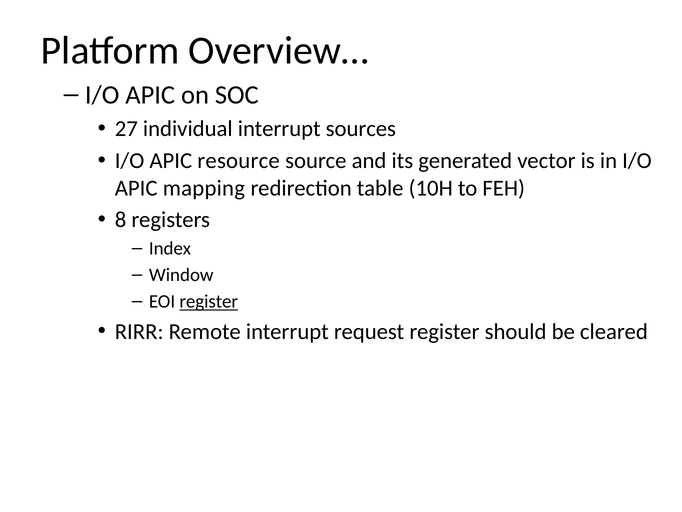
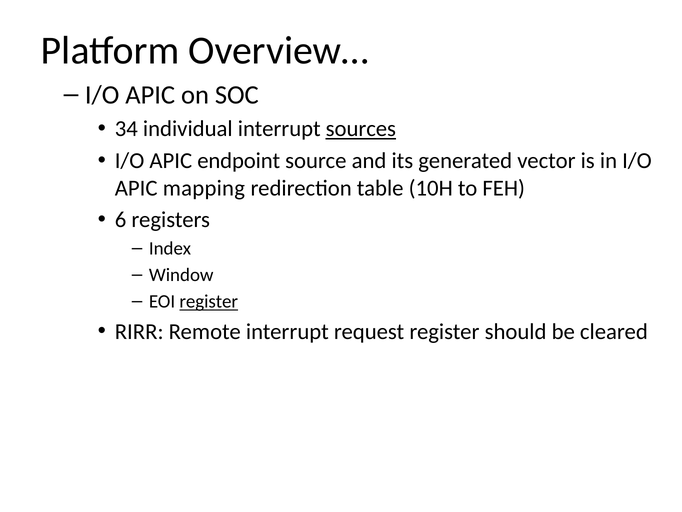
27: 27 -> 34
sources underline: none -> present
resource: resource -> endpoint
8: 8 -> 6
